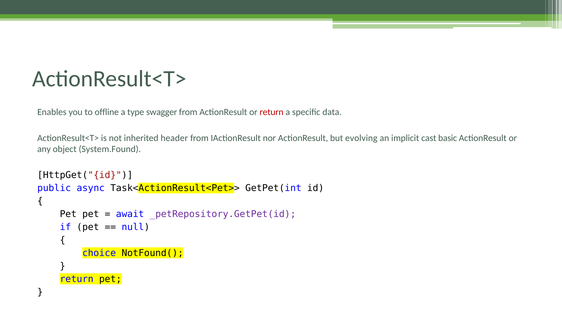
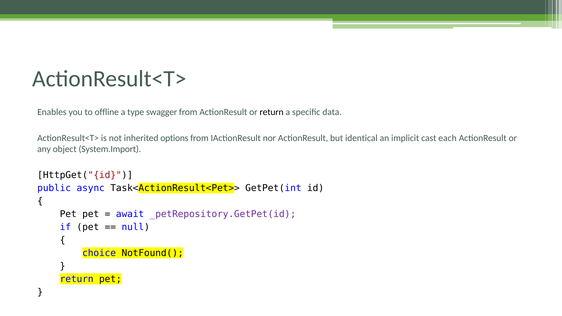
return at (272, 112) colour: red -> black
header: header -> options
evolving: evolving -> identical
basic: basic -> each
System.Found: System.Found -> System.Import
